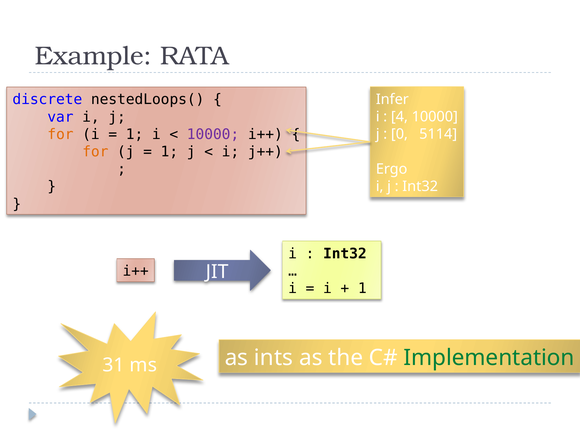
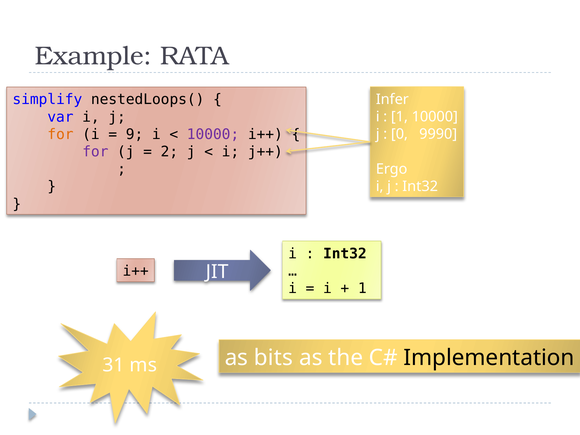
discrete: discrete -> simplify
4 at (399, 117): 4 -> 1
1 at (134, 134): 1 -> 9
5114: 5114 -> 9990
for at (95, 152) colour: orange -> purple
1 at (169, 152): 1 -> 2
ints: ints -> bits
Implementation colour: green -> black
